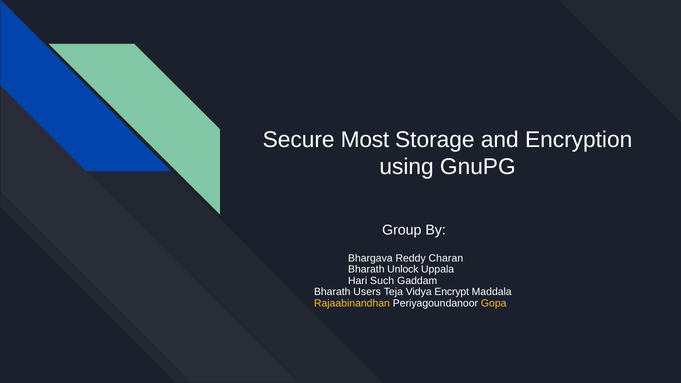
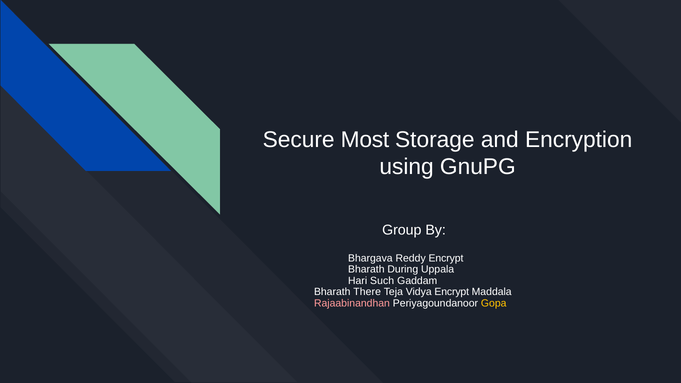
Reddy Charan: Charan -> Encrypt
Unlock: Unlock -> During
Users: Users -> There
Rajaabinandhan colour: yellow -> pink
